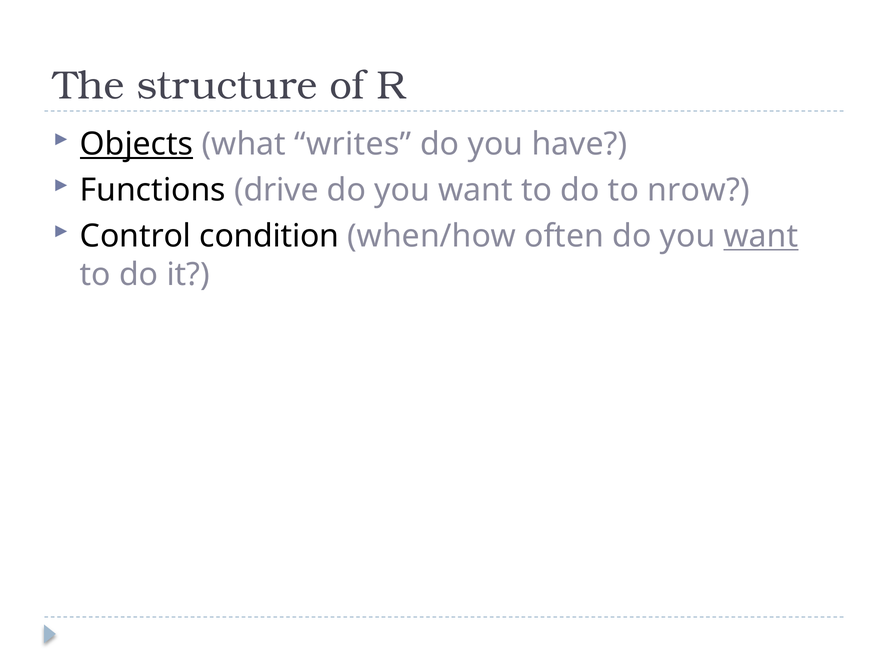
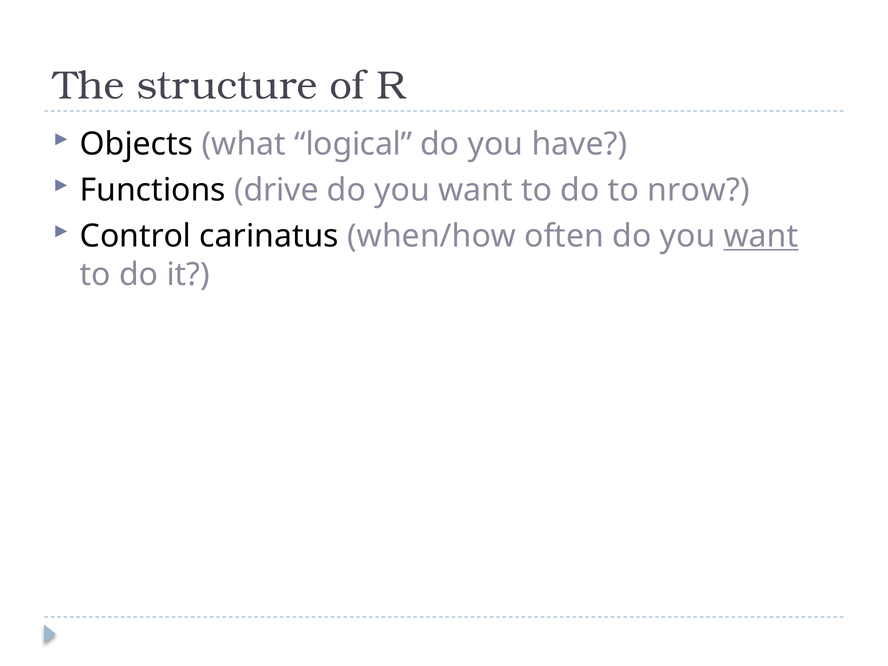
Objects underline: present -> none
writes: writes -> logical
condition: condition -> carinatus
